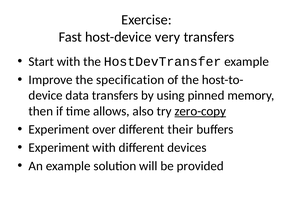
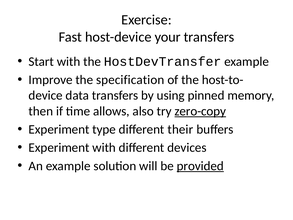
very: very -> your
over: over -> type
provided underline: none -> present
